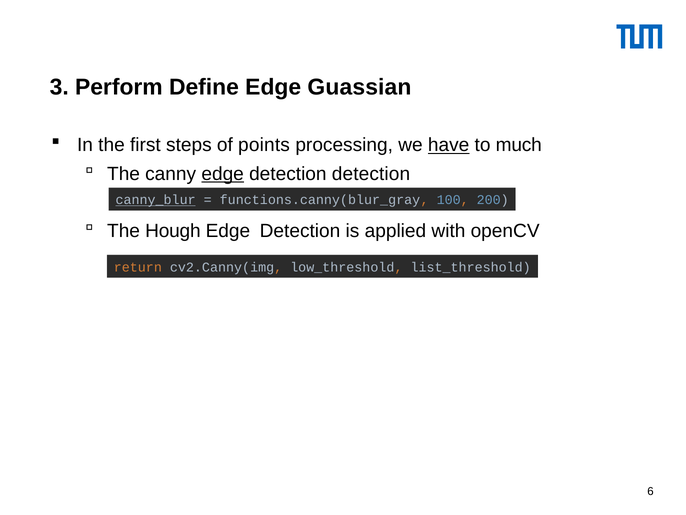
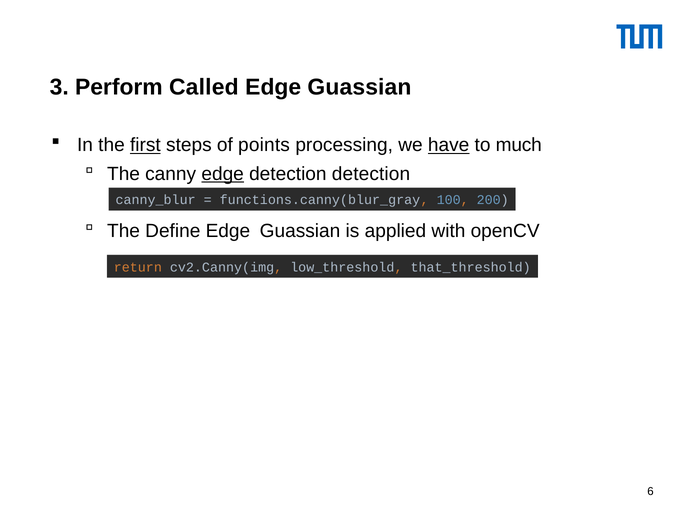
Define: Define -> Called
first underline: none -> present
canny_blur underline: present -> none
Hough: Hough -> Define
Detection at (300, 231): Detection -> Guassian
list_threshold: list_threshold -> that_threshold
